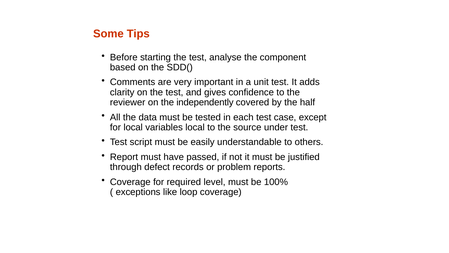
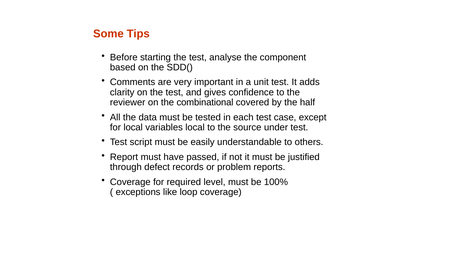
independently: independently -> combinational
